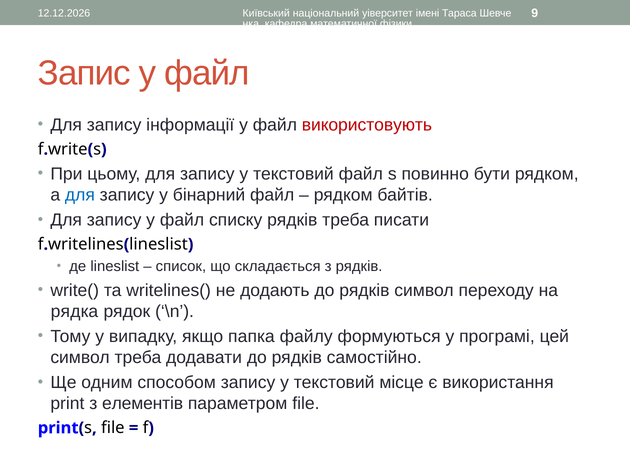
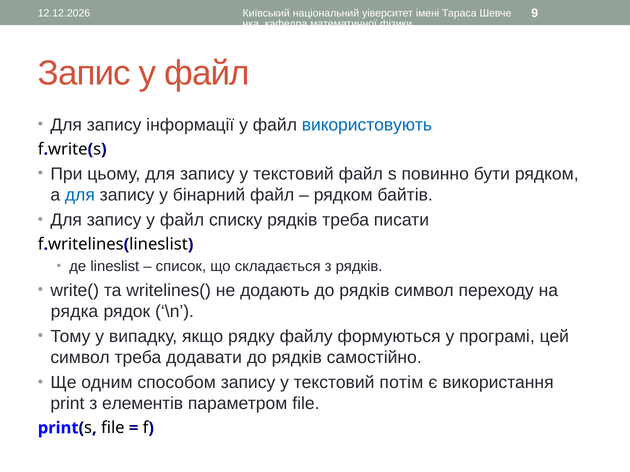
використовують colour: red -> blue
папка: папка -> рядку
місце: місце -> потім
